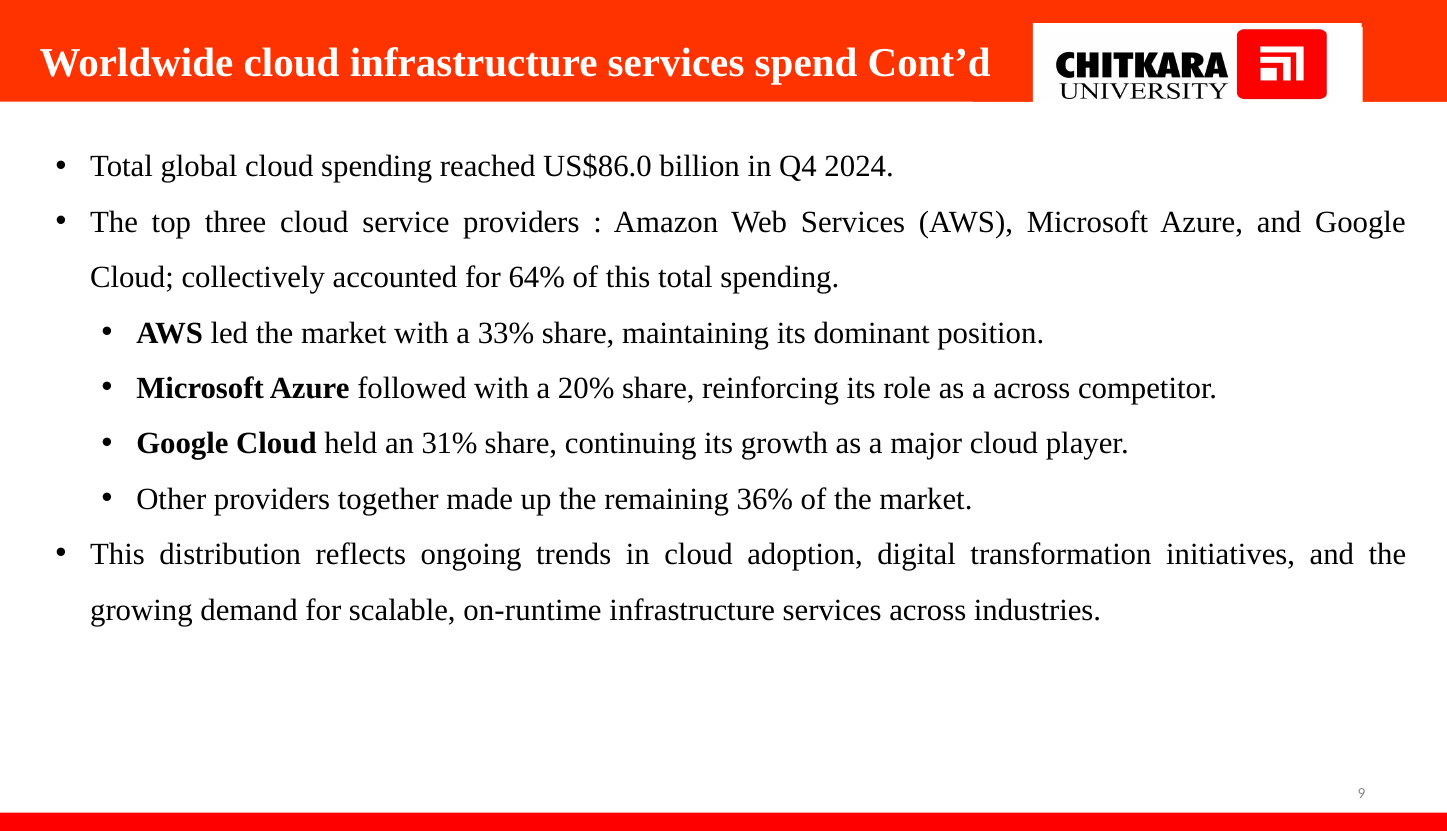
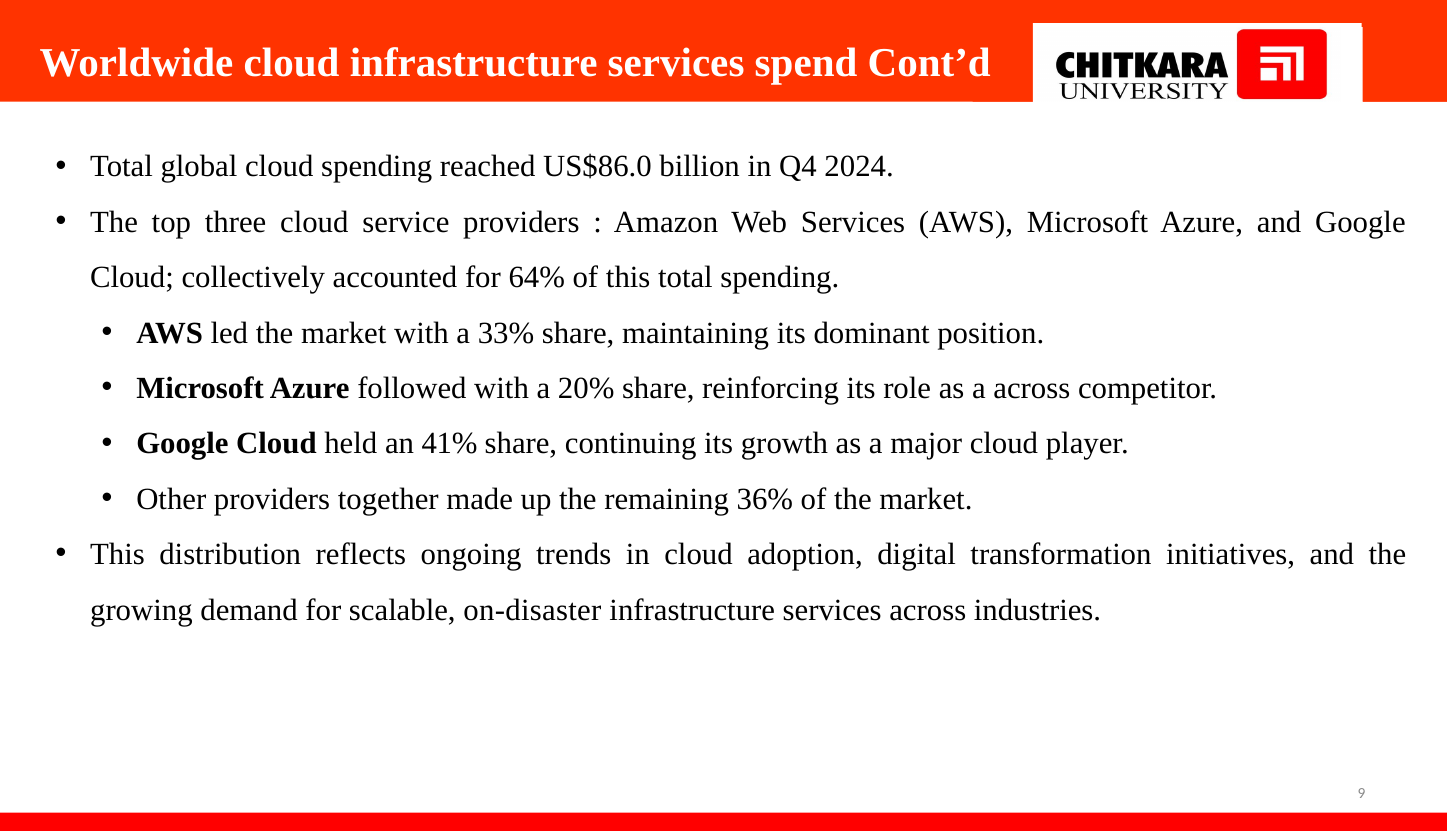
31%: 31% -> 41%
on-runtime: on-runtime -> on-disaster
